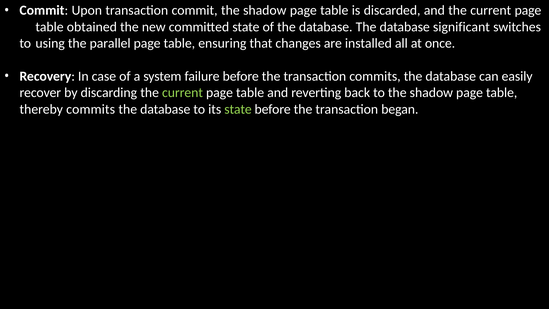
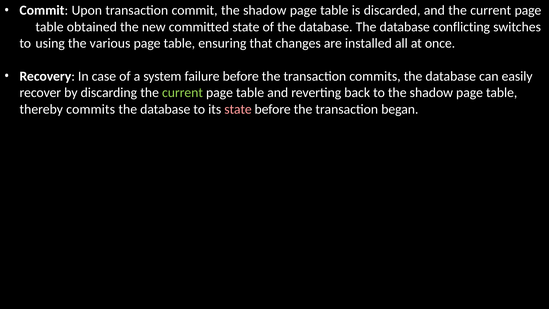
significant: significant -> conflicting
parallel: parallel -> various
state at (238, 109) colour: light green -> pink
